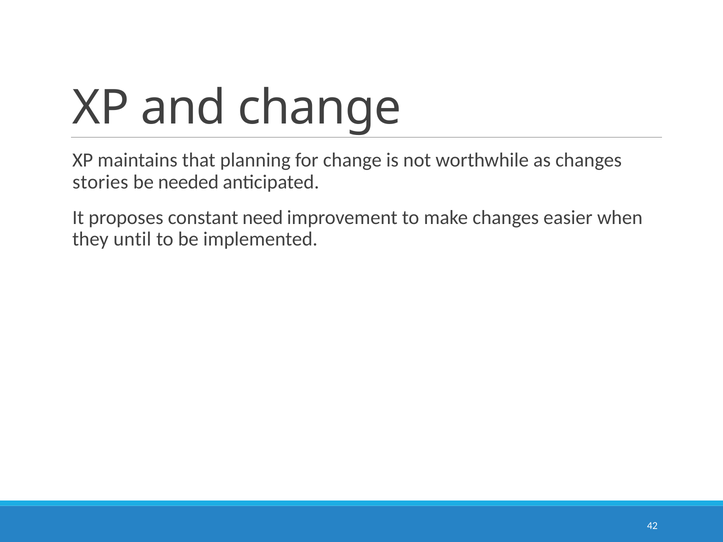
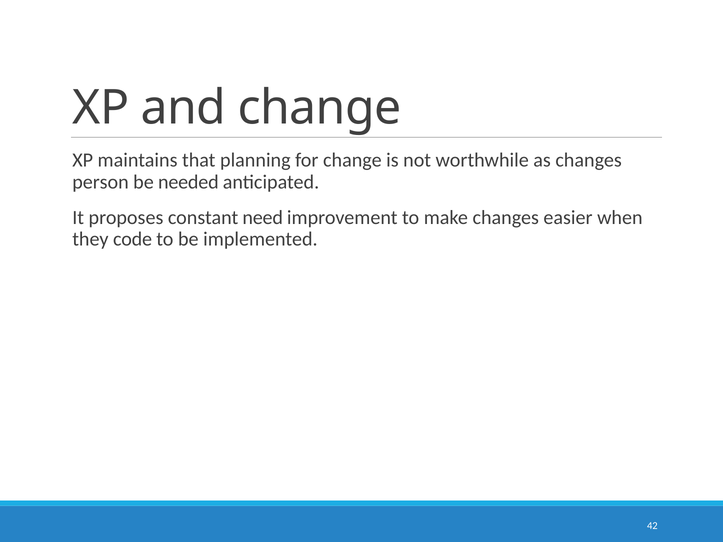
stories: stories -> person
until: until -> code
